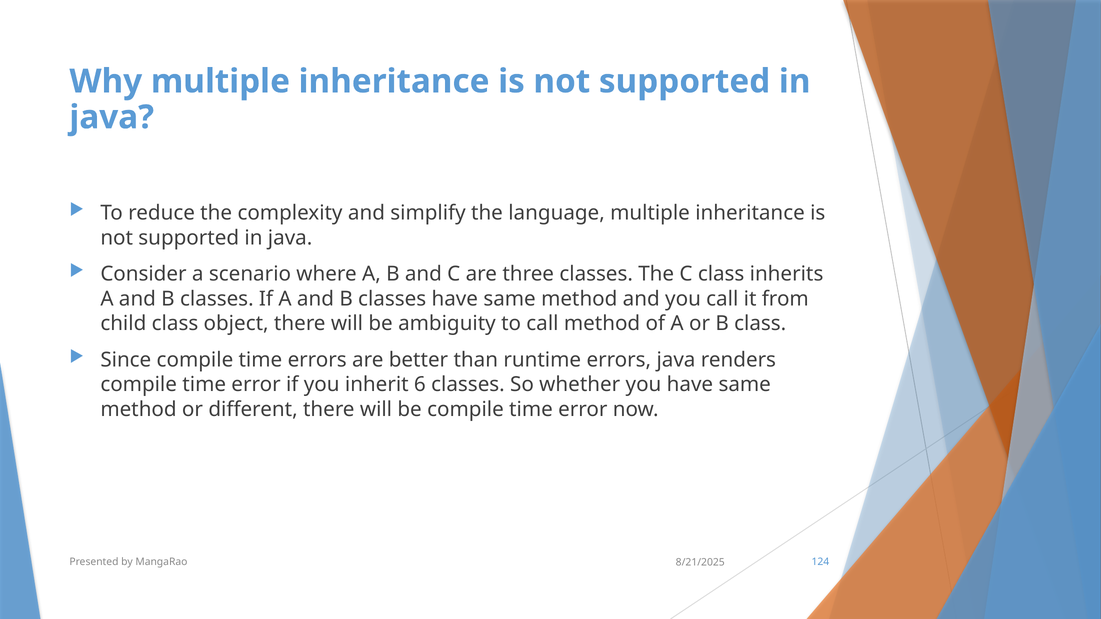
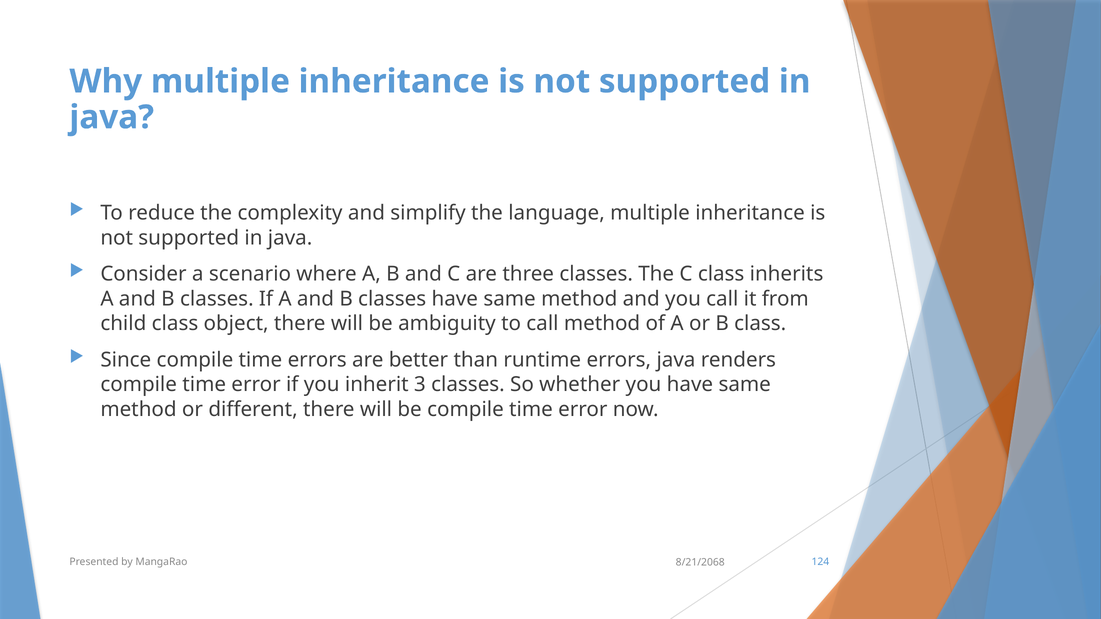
6: 6 -> 3
8/21/2025: 8/21/2025 -> 8/21/2068
